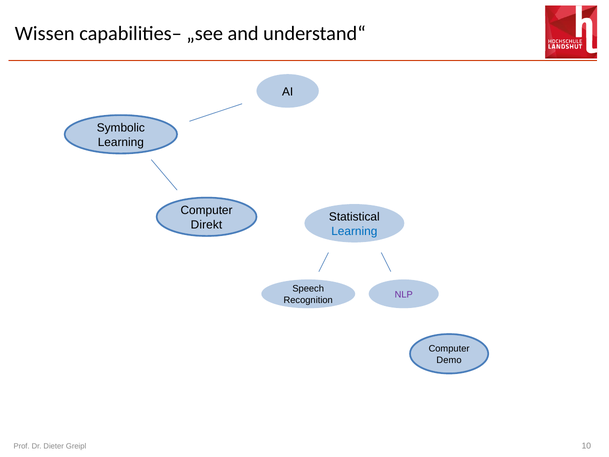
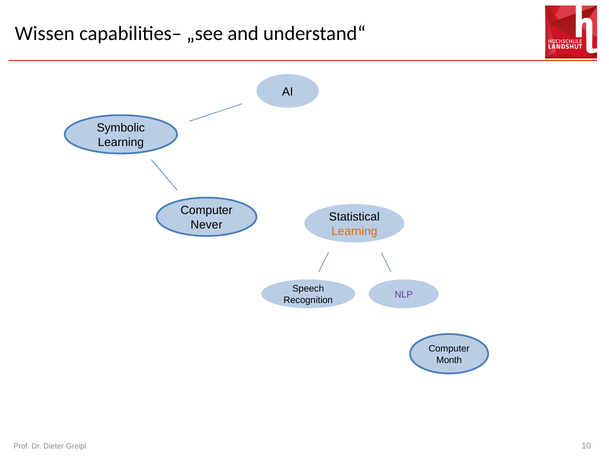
Direkt: Direkt -> Never
Learning at (354, 231) colour: blue -> orange
Demo: Demo -> Month
